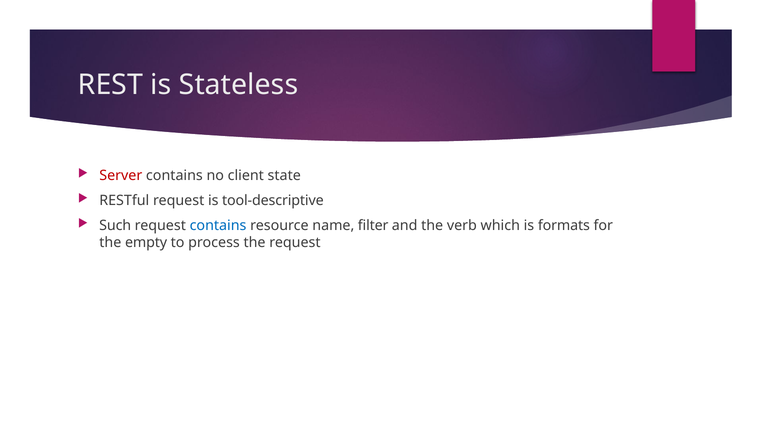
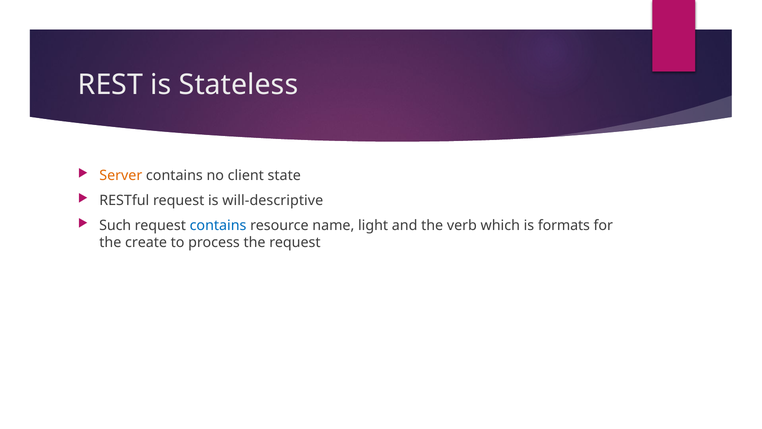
Server colour: red -> orange
tool-descriptive: tool-descriptive -> will-descriptive
filter: filter -> light
empty: empty -> create
